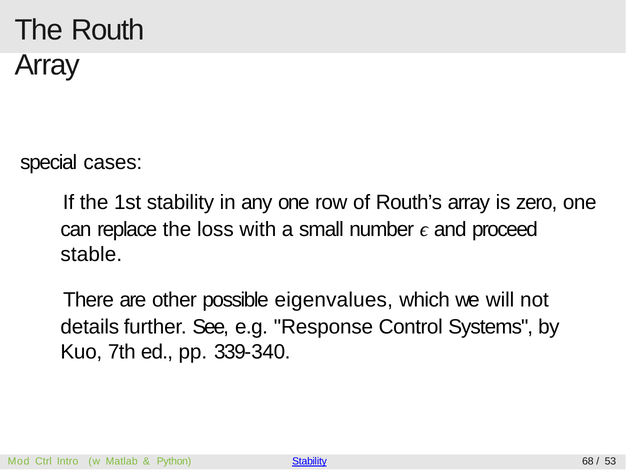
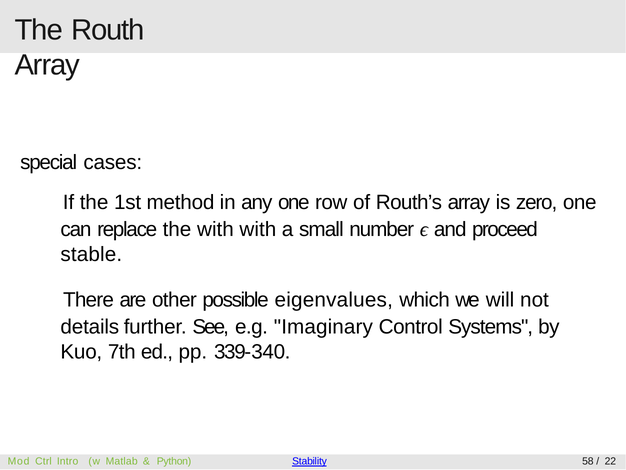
1st stability: stability -> method
the loss: loss -> with
Response: Response -> Imaginary
68: 68 -> 58
53: 53 -> 22
